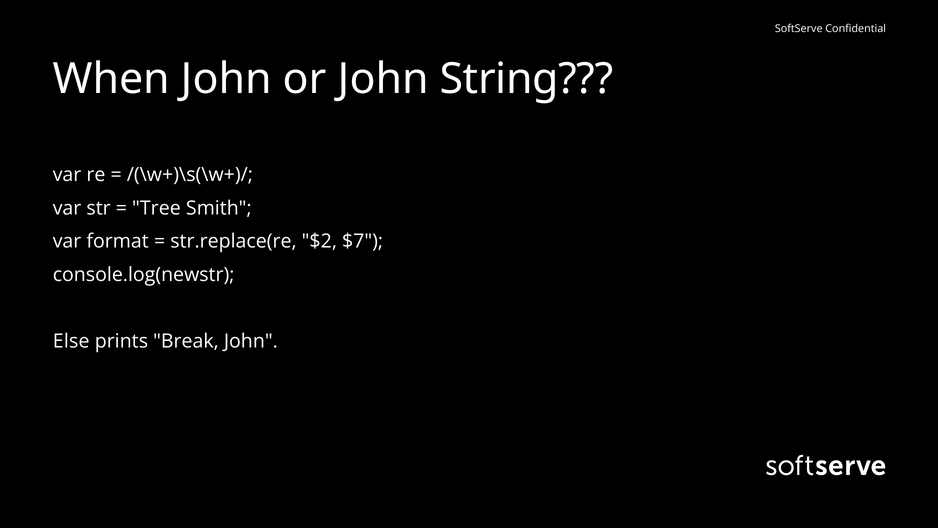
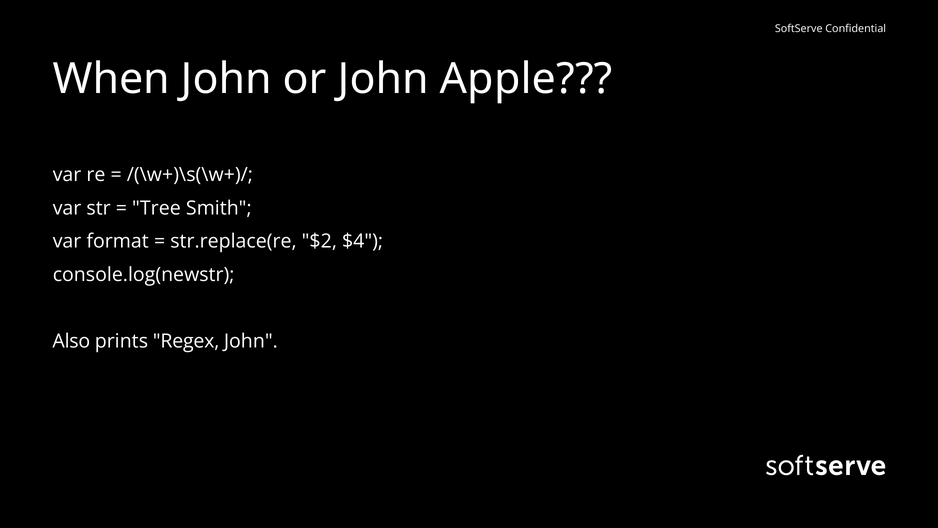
String: String -> Apple
$7: $7 -> $4
Else: Else -> Also
Break: Break -> Regex
